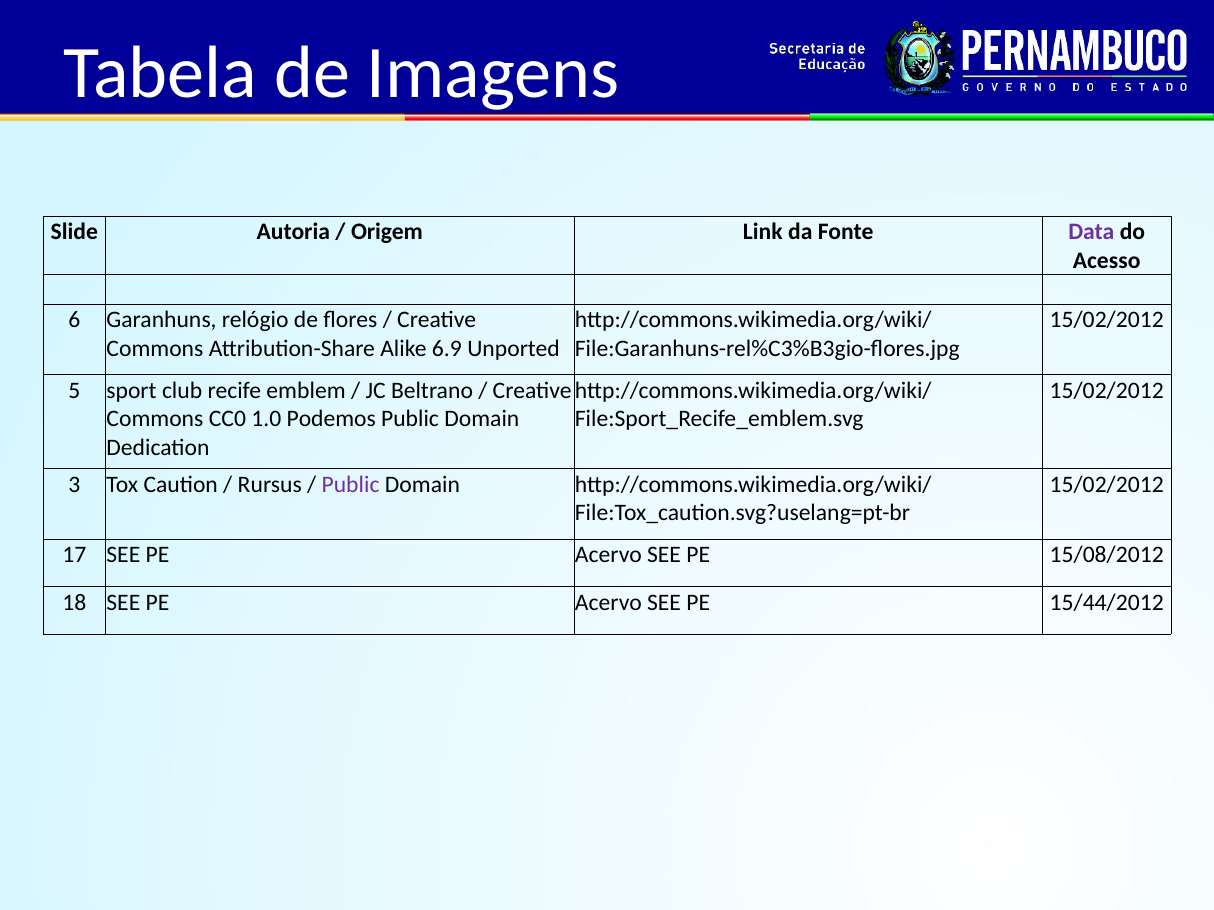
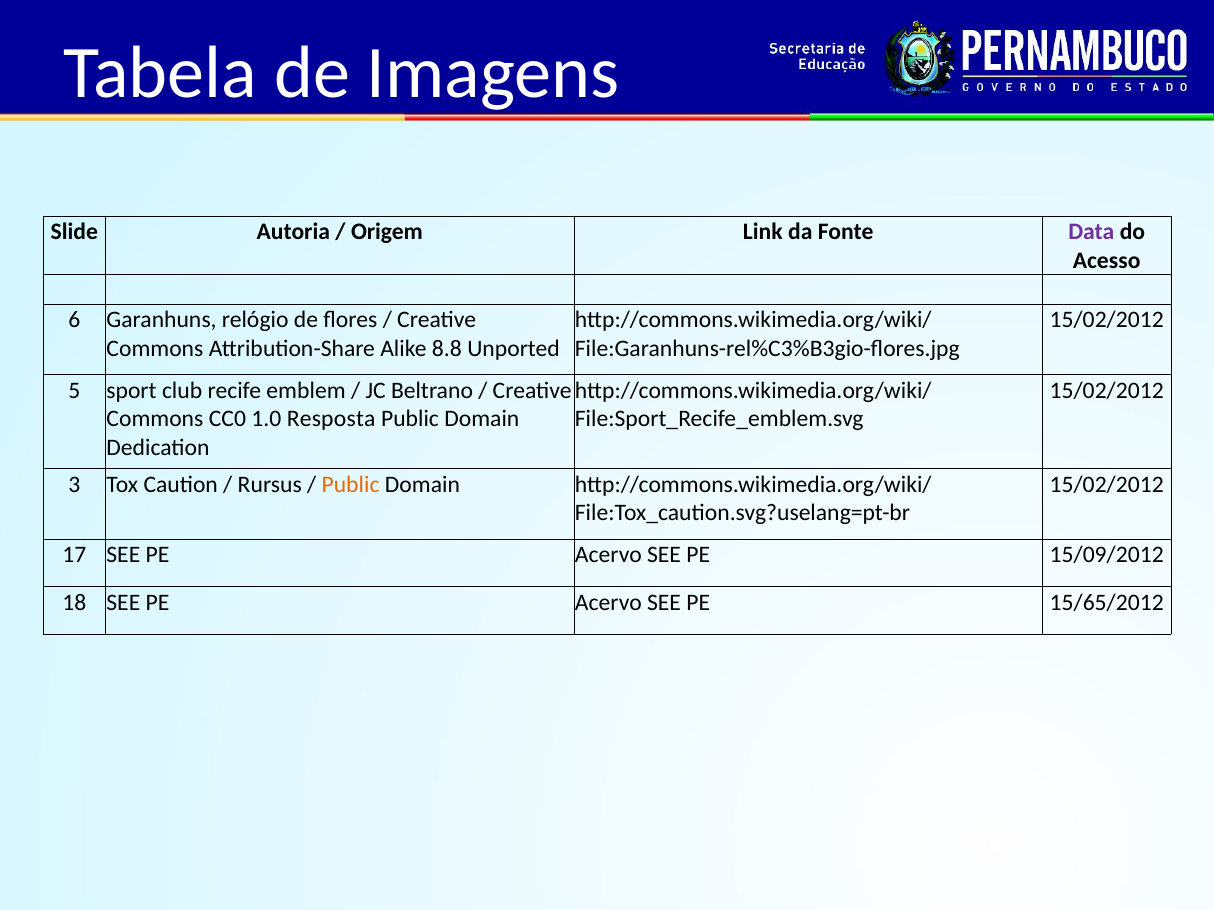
6.9: 6.9 -> 8.8
Podemos: Podemos -> Resposta
Public at (351, 485) colour: purple -> orange
15/08/2012: 15/08/2012 -> 15/09/2012
15/44/2012: 15/44/2012 -> 15/65/2012
